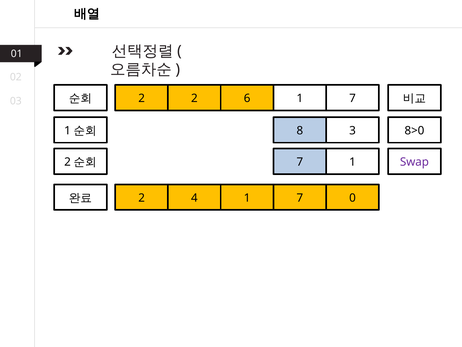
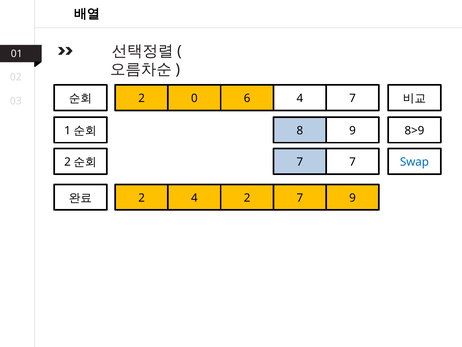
2 2: 2 -> 0
6 1: 1 -> 4
8>0: 8>0 -> 8>9
8 3: 3 -> 9
Swap colour: purple -> blue
7 1: 1 -> 7
4 1: 1 -> 2
7 0: 0 -> 9
